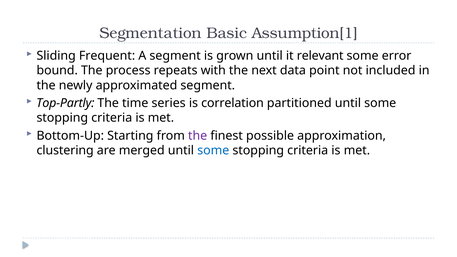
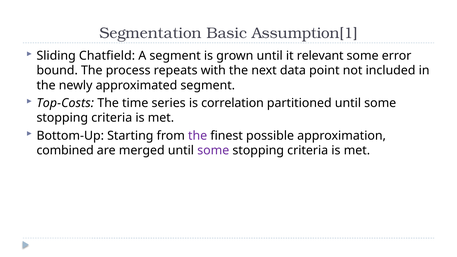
Frequent: Frequent -> Chatfield
Top-Partly: Top-Partly -> Top-Costs
clustering: clustering -> combined
some at (213, 150) colour: blue -> purple
